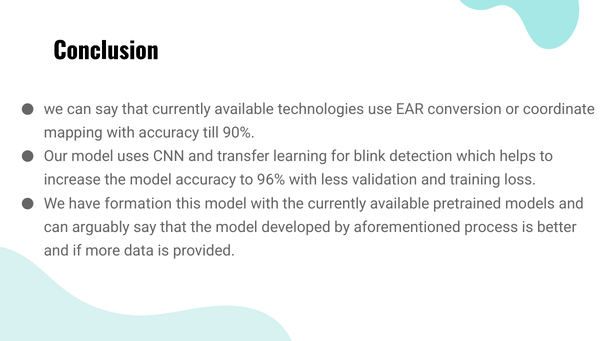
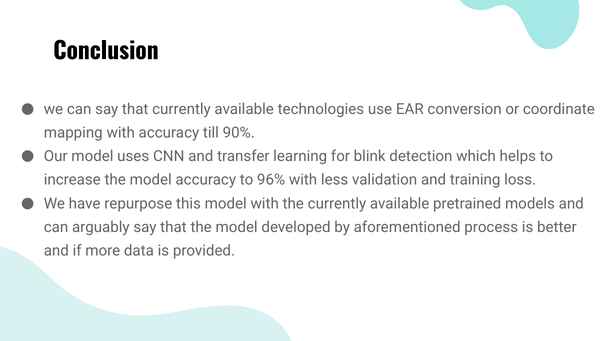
formation: formation -> repurpose
